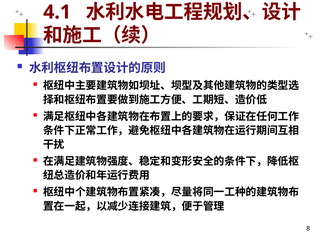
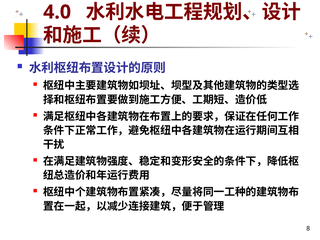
4.1: 4.1 -> 4.0
